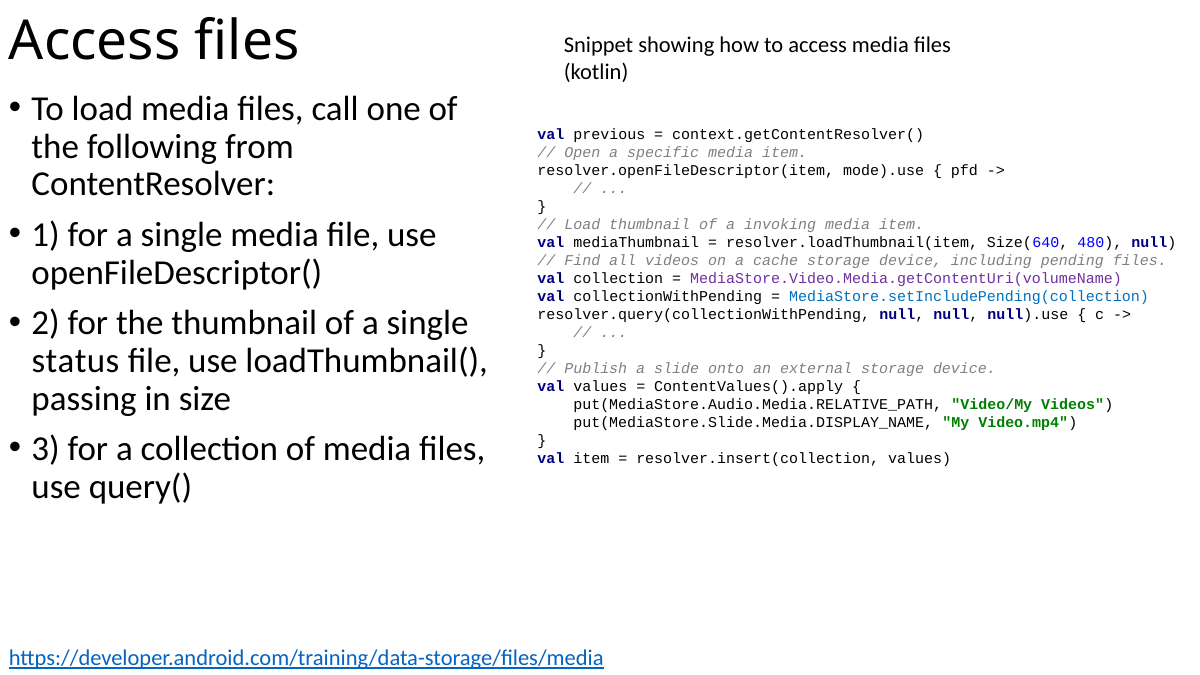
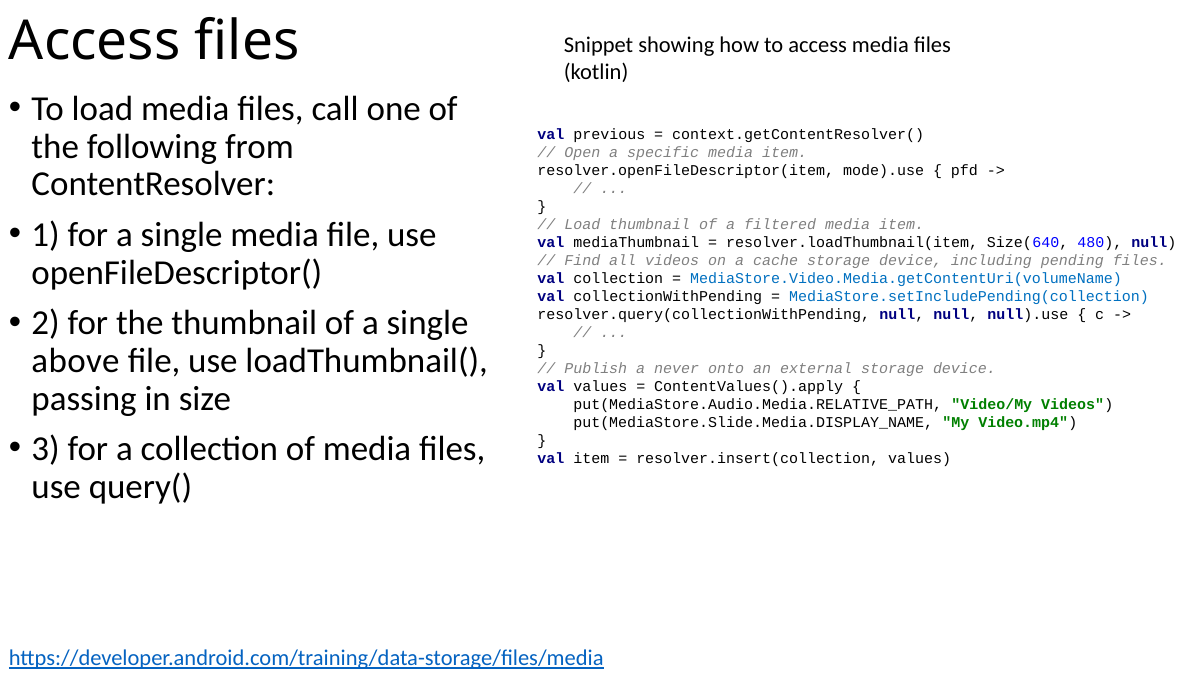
invoking: invoking -> filtered
MediaStore.Video.Media.getContentUri(volumeName colour: purple -> blue
status: status -> above
slide: slide -> never
